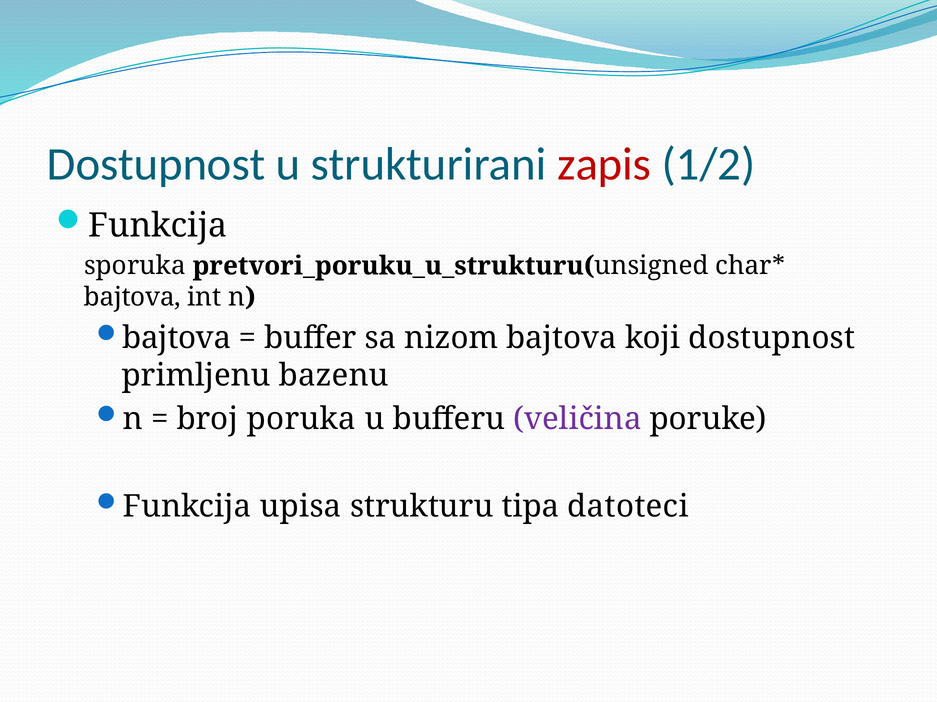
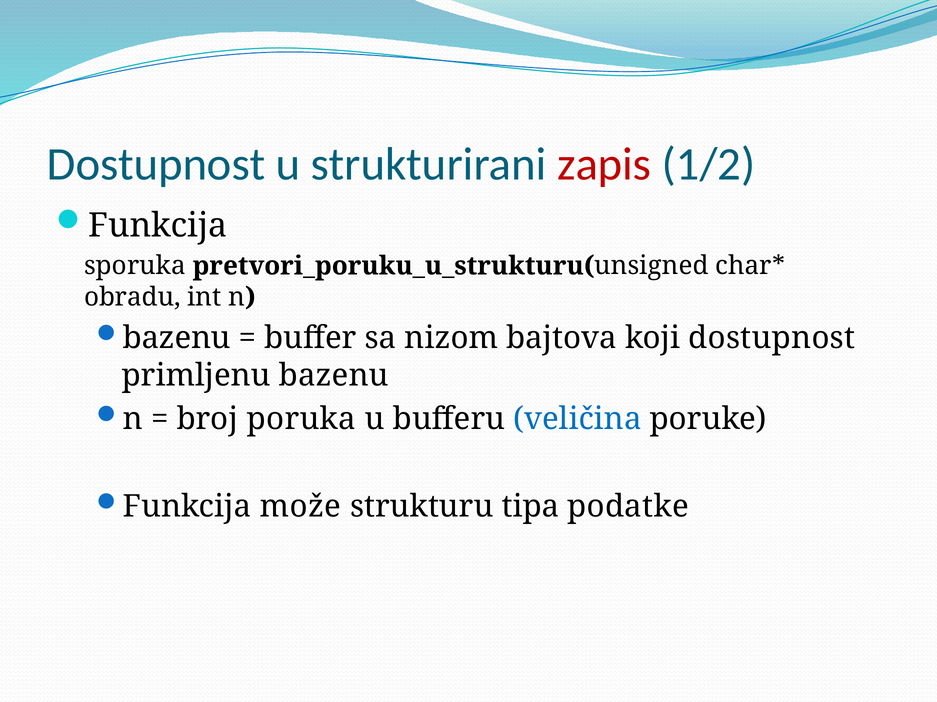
bajtova at (132, 297): bajtova -> obradu
bajtova at (177, 338): bajtova -> bazenu
veličina colour: purple -> blue
upisa: upisa -> može
datoteci: datoteci -> podatke
